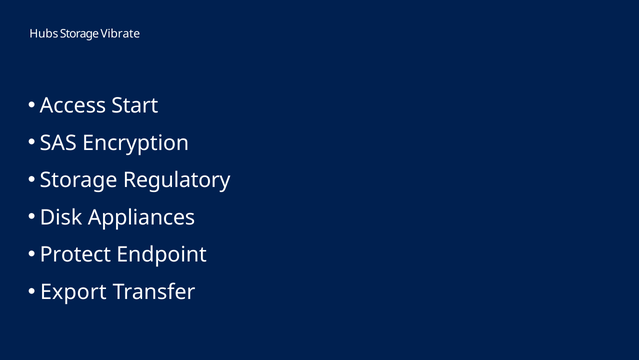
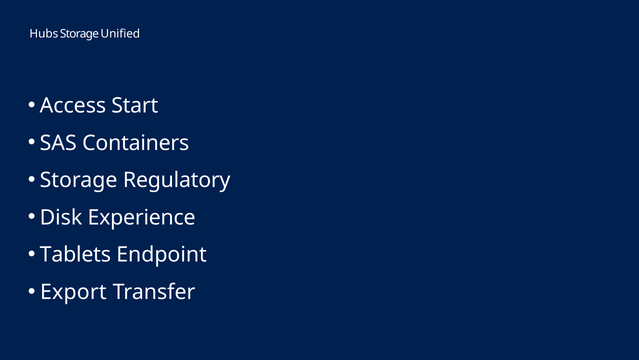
Vibrate: Vibrate -> Unified
Encryption: Encryption -> Containers
Appliances: Appliances -> Experience
Protect: Protect -> Tablets
